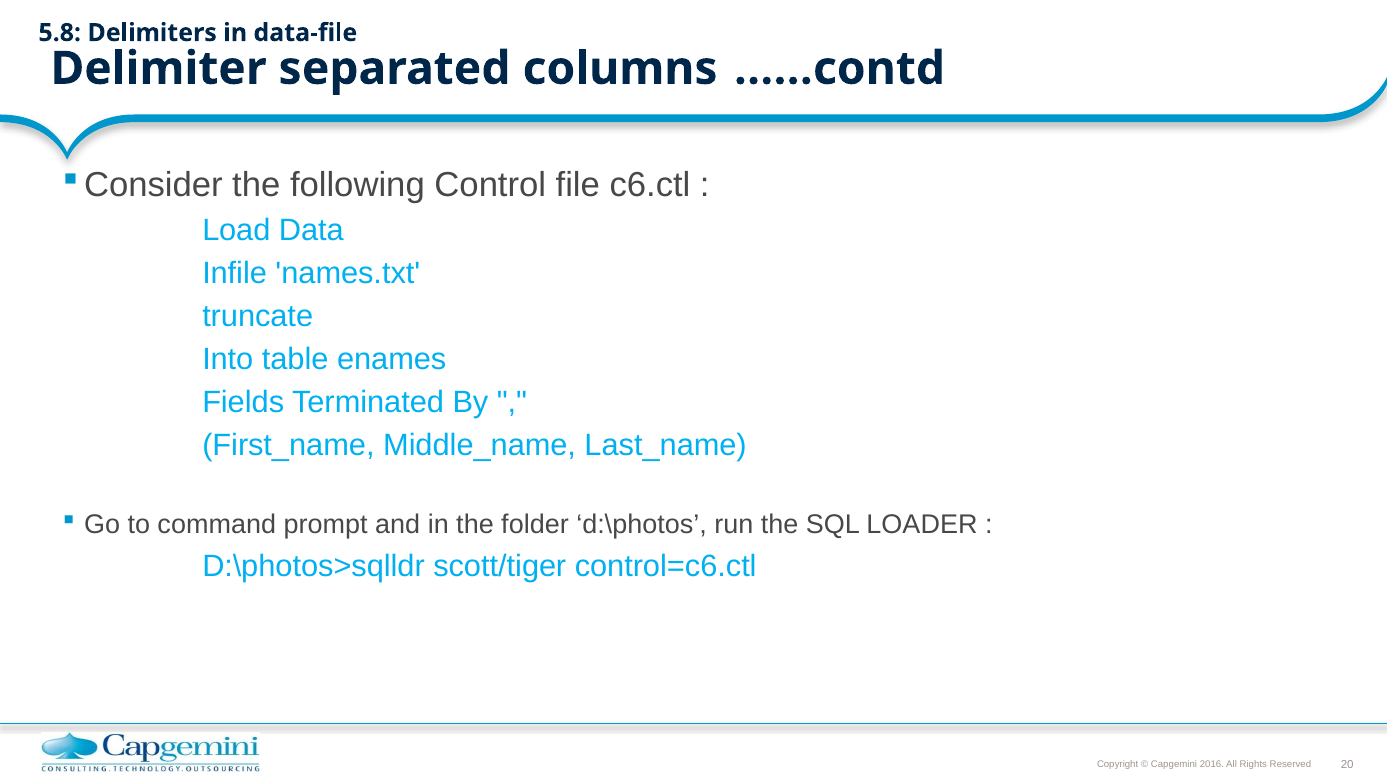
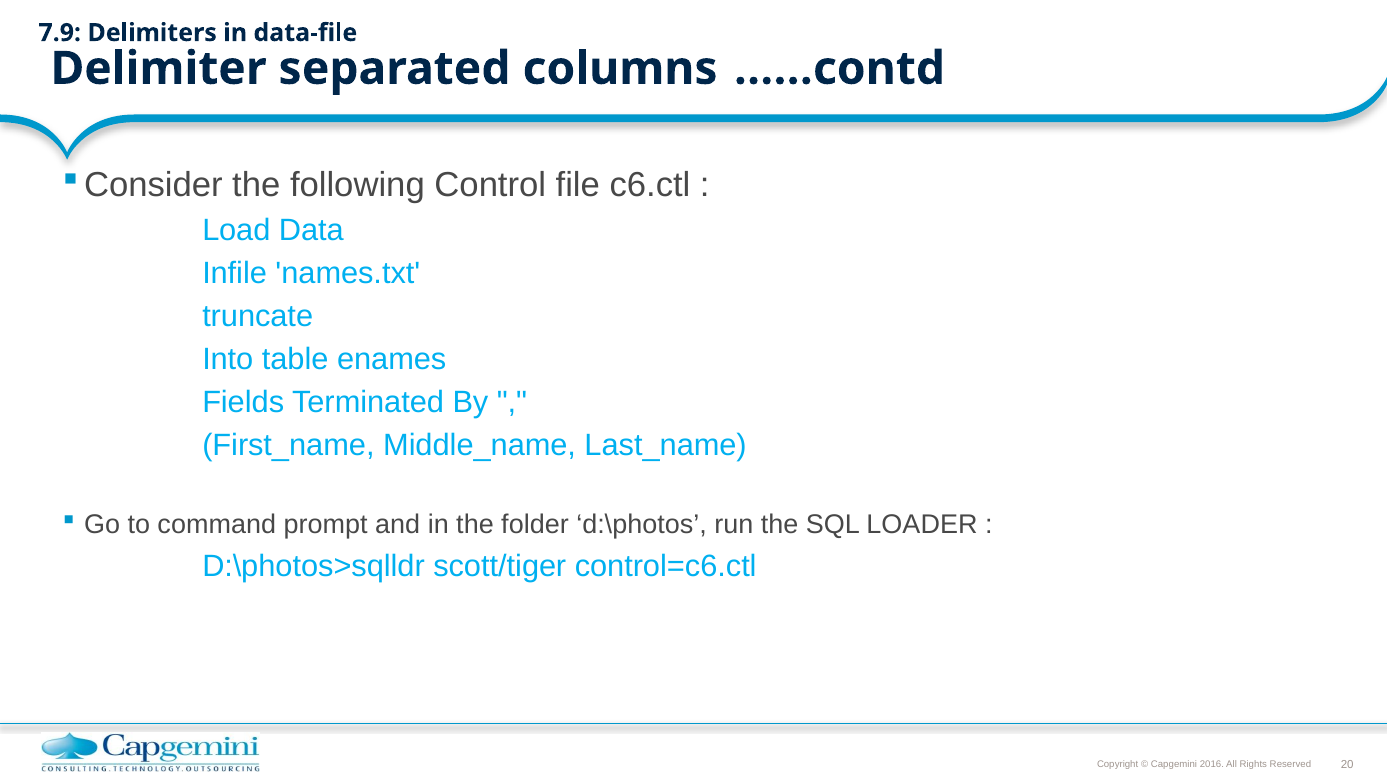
5.8: 5.8 -> 7.9
